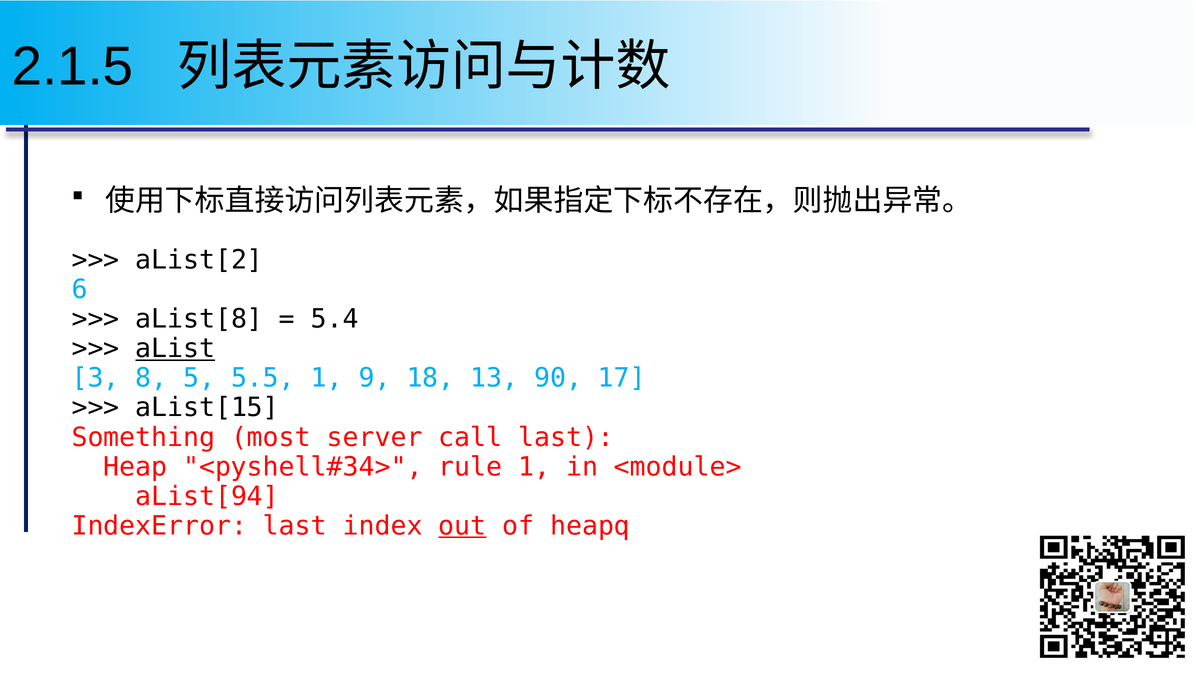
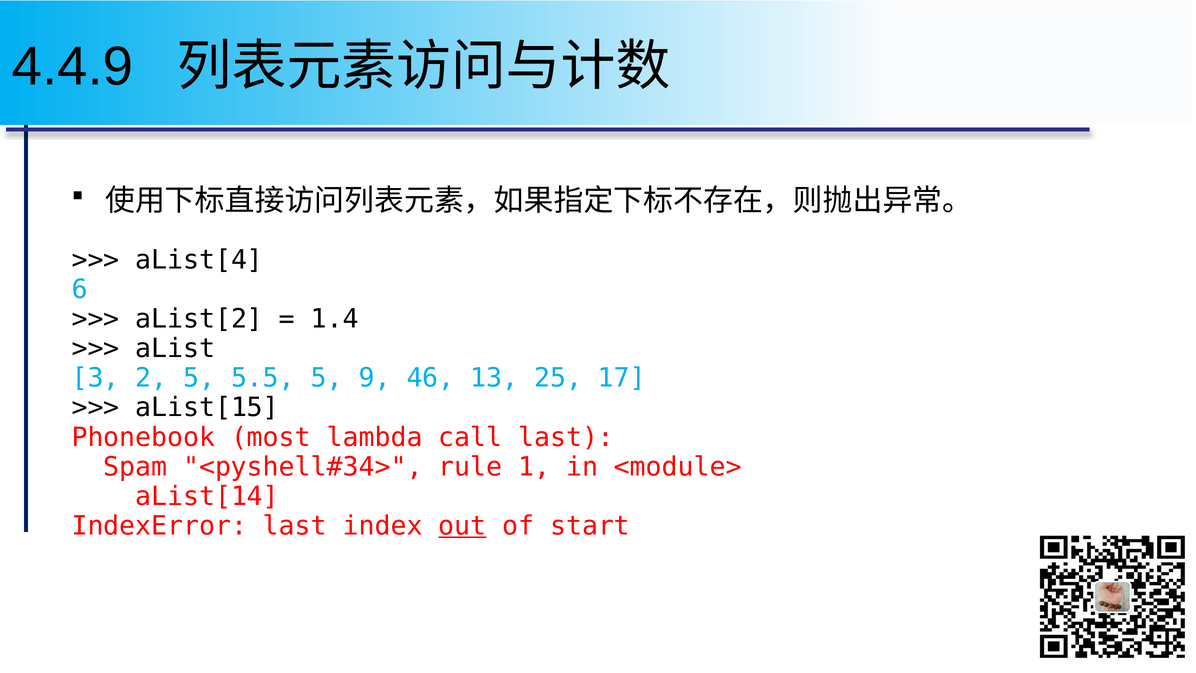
2.1.5: 2.1.5 -> 4.4.9
aList[2: aList[2 -> aList[4
aList[8: aList[8 -> aList[2
5.4: 5.4 -> 1.4
aList underline: present -> none
8: 8 -> 2
5.5 1: 1 -> 5
18: 18 -> 46
90: 90 -> 25
Something: Something -> Phonebook
server: server -> lambda
Heap: Heap -> Spam
aList[94: aList[94 -> aList[14
heapq: heapq -> start
